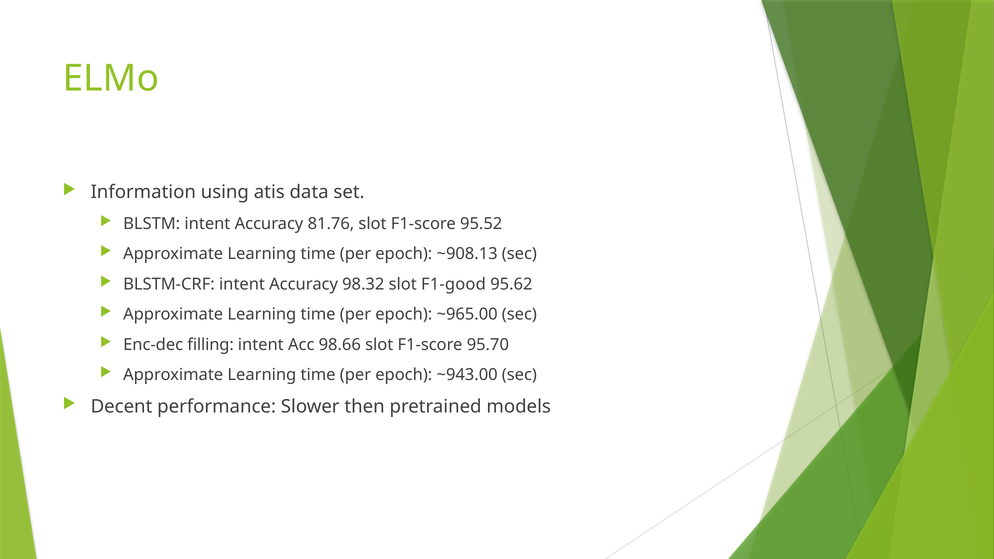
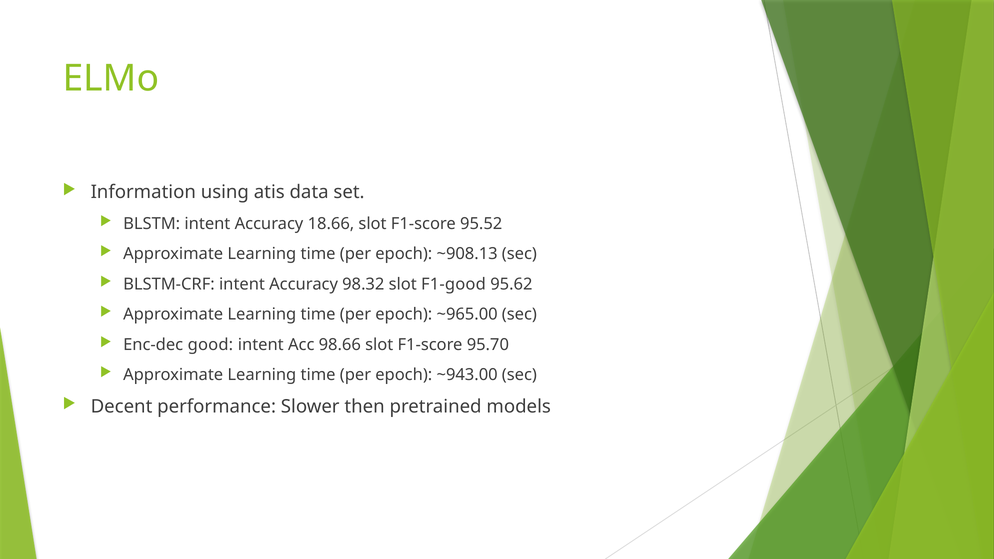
81.76: 81.76 -> 18.66
filling: filling -> good
